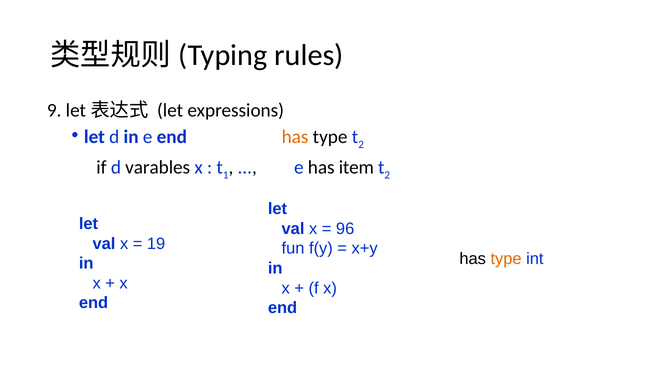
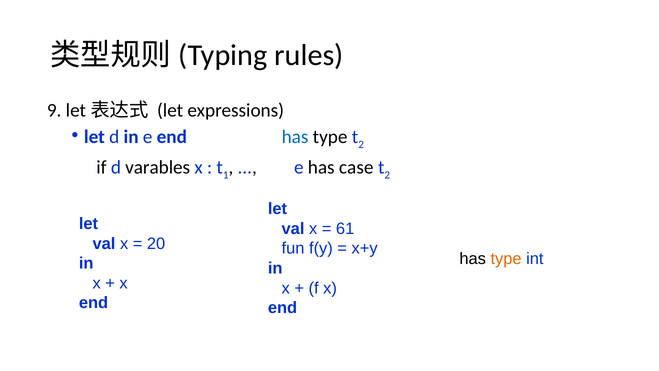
has at (295, 137) colour: orange -> blue
item: item -> case
96: 96 -> 61
19: 19 -> 20
